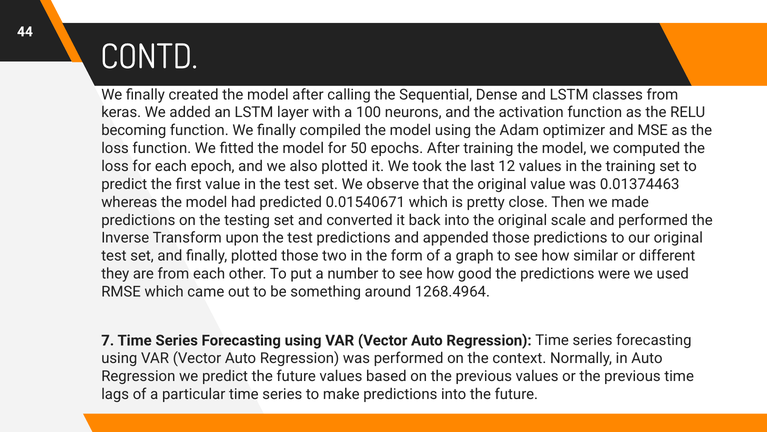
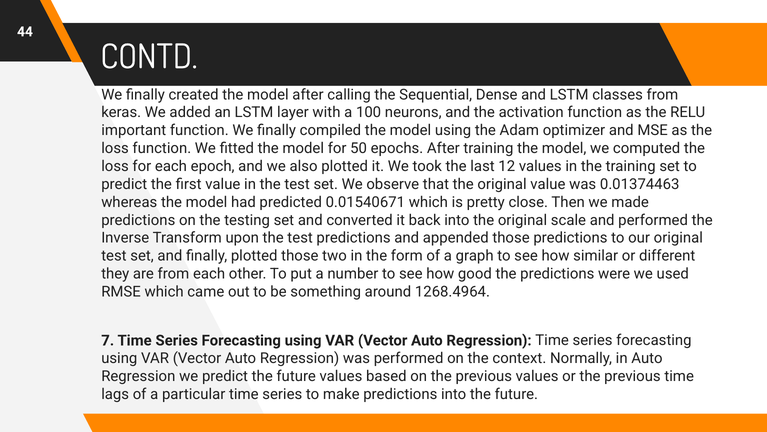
becoming: becoming -> important
